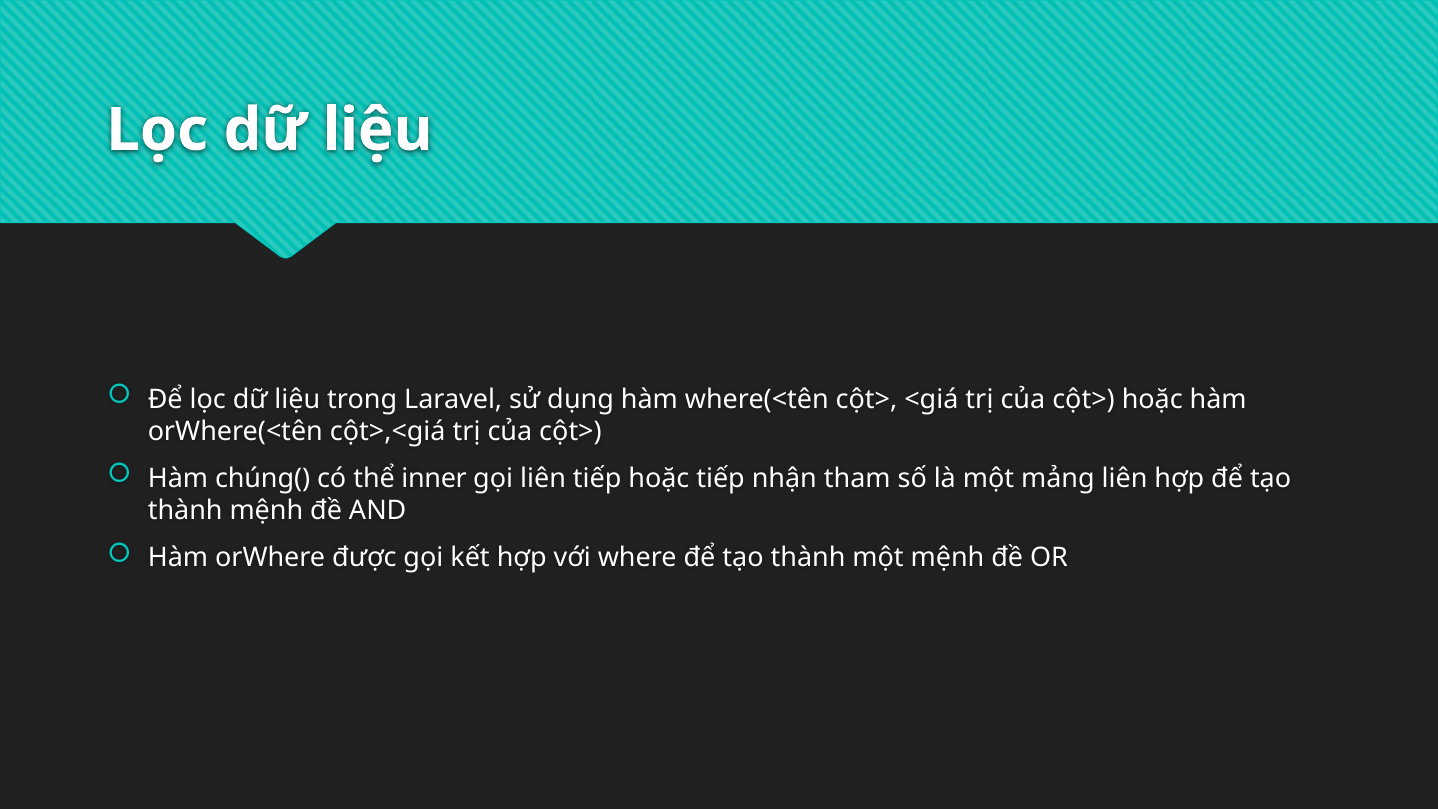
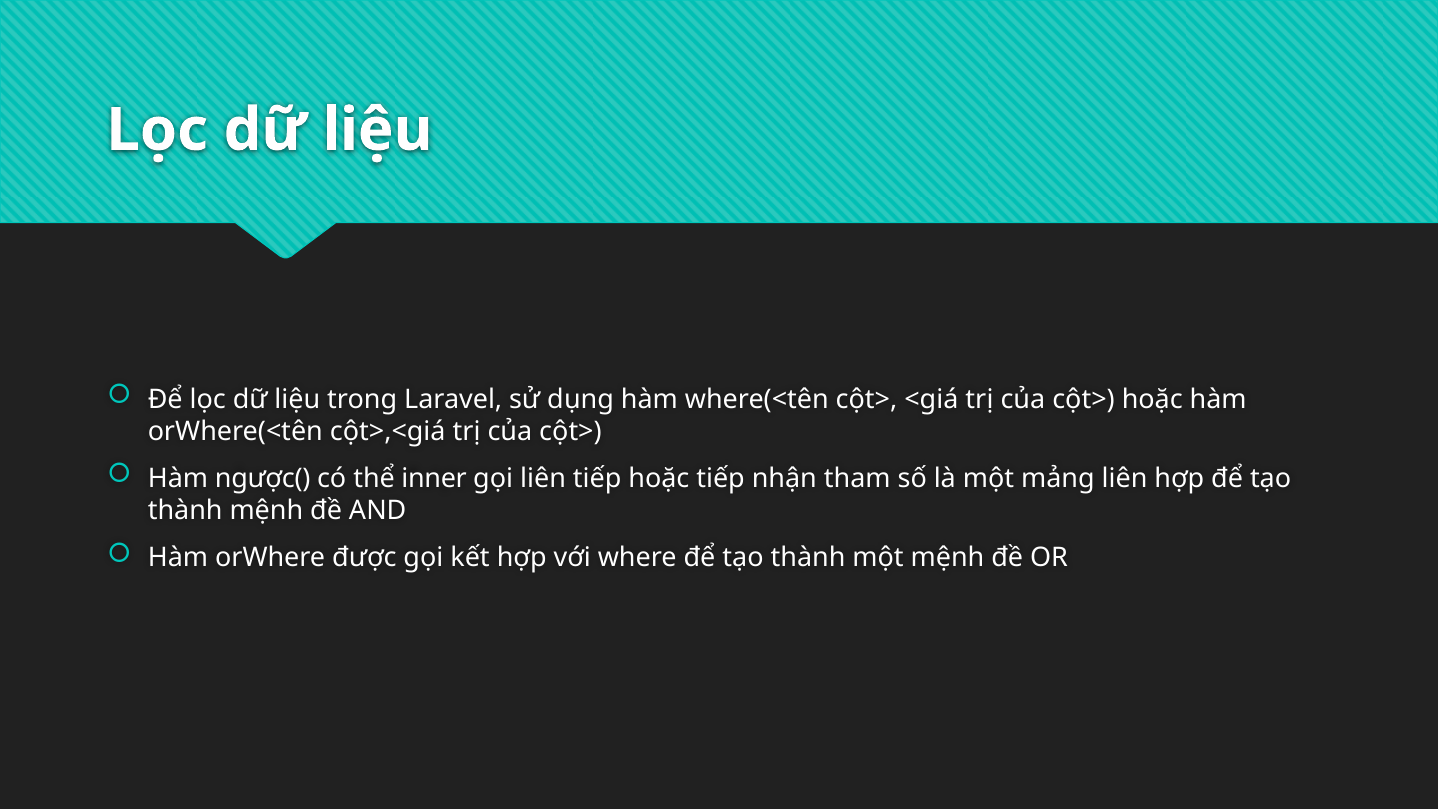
chúng(: chúng( -> ngược(
